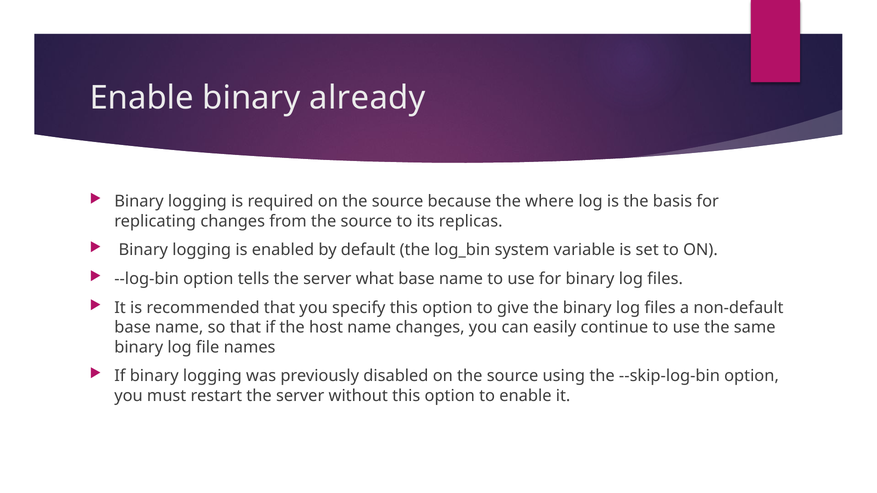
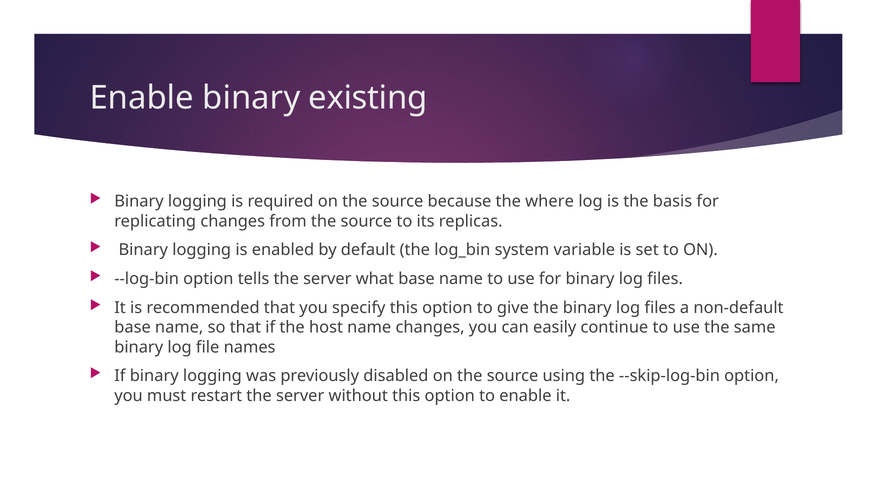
already: already -> existing
